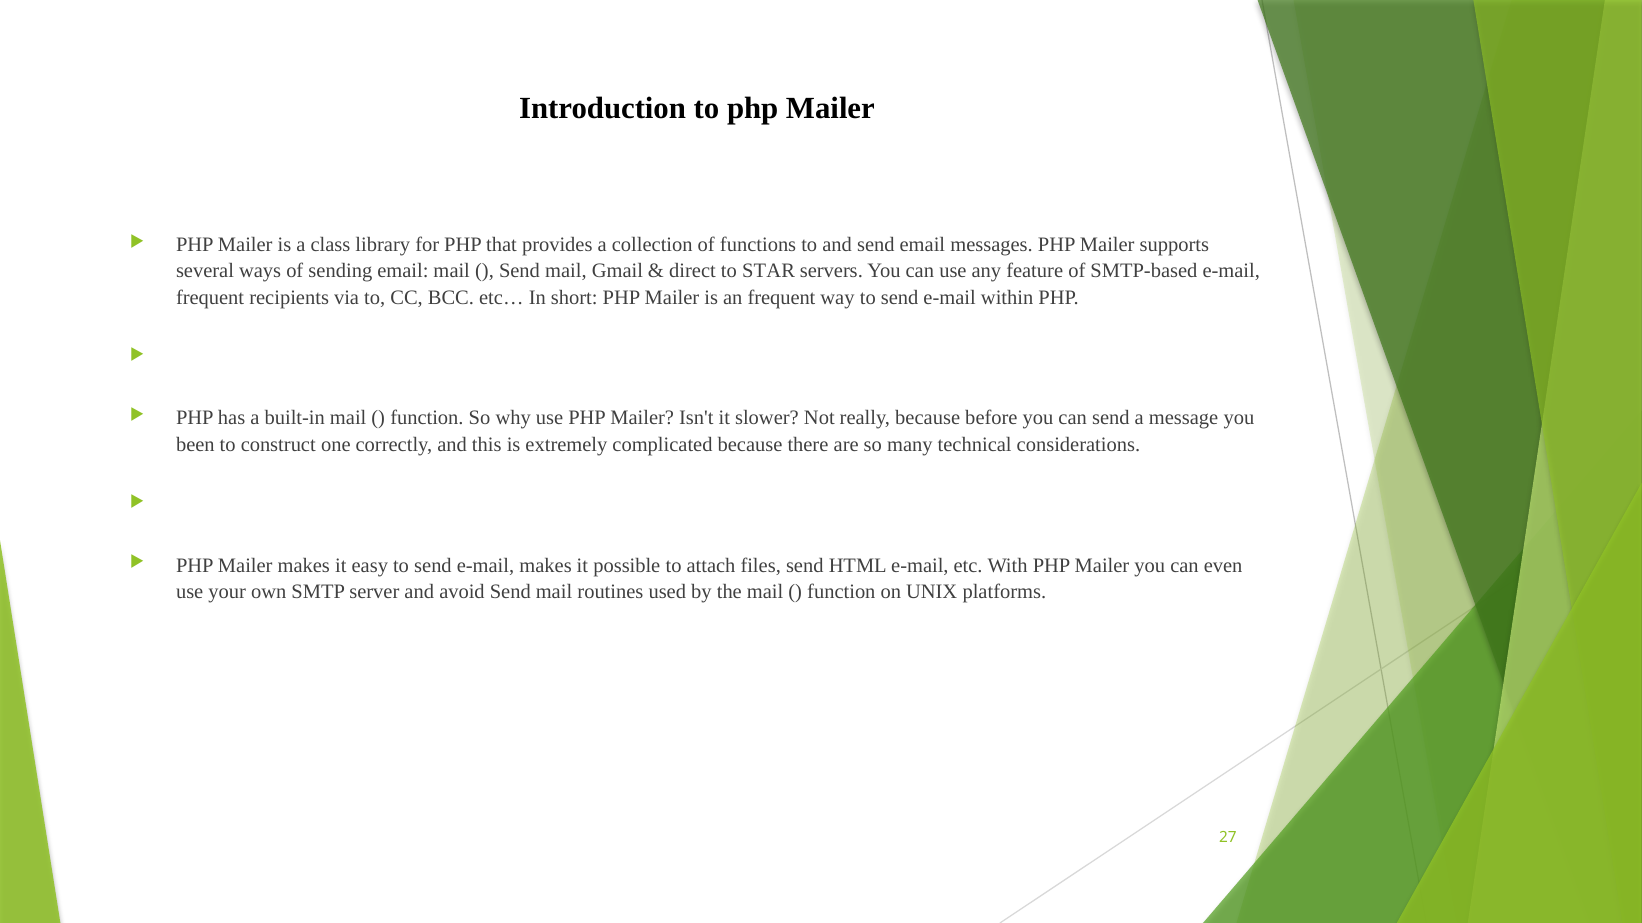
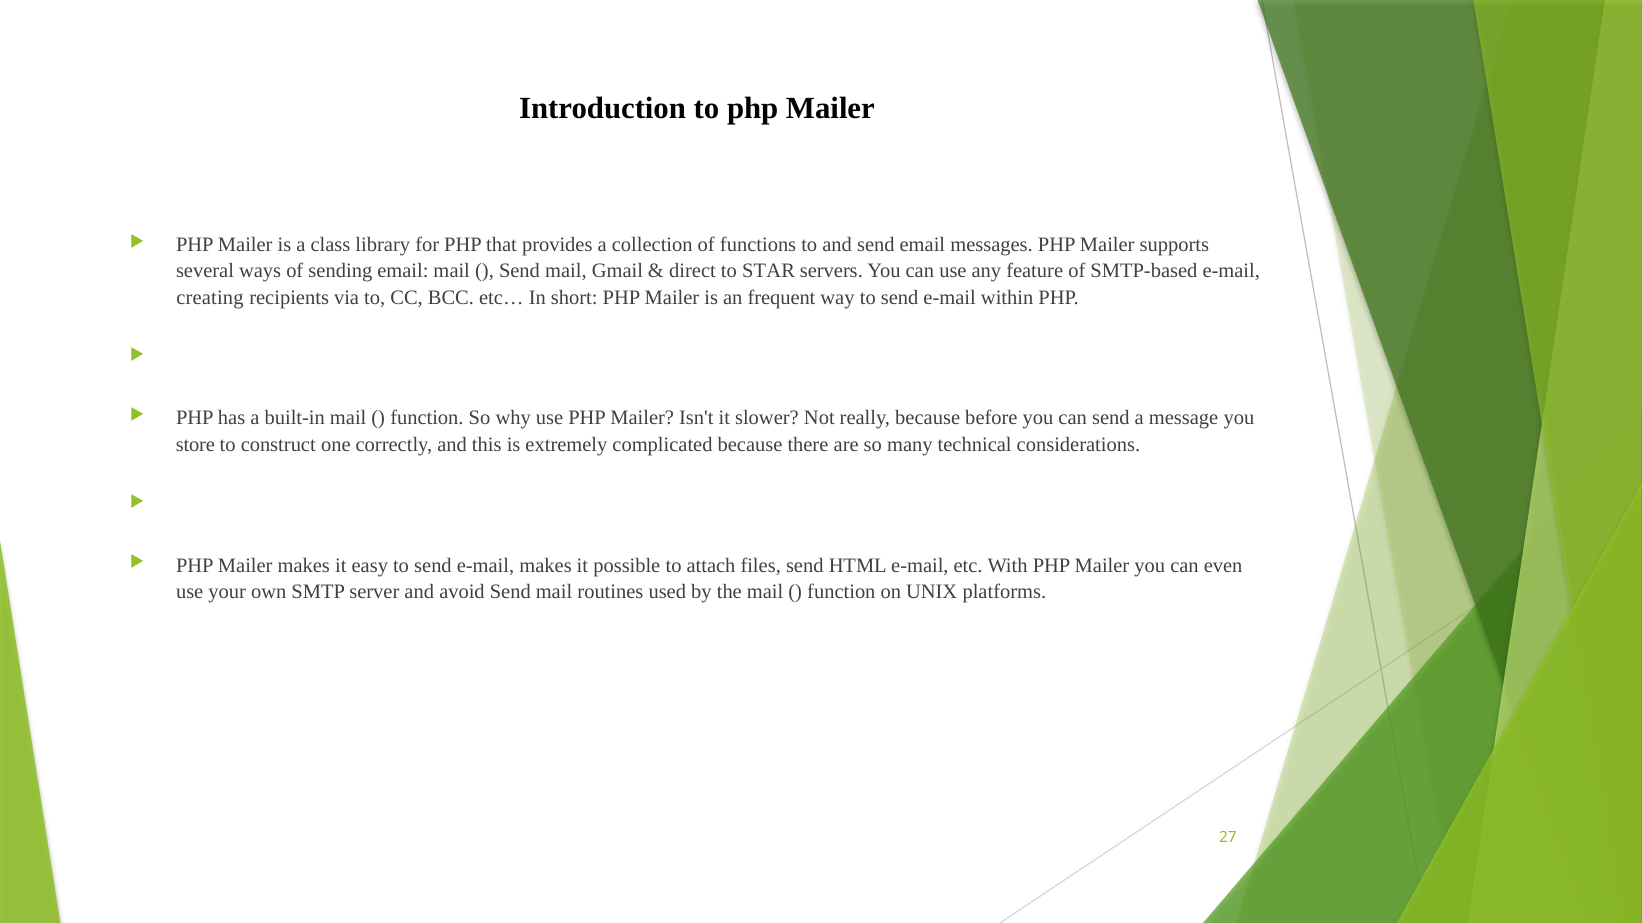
frequent at (210, 297): frequent -> creating
been: been -> store
